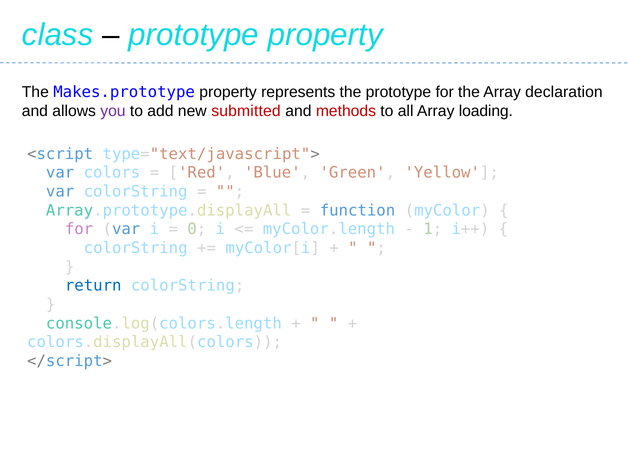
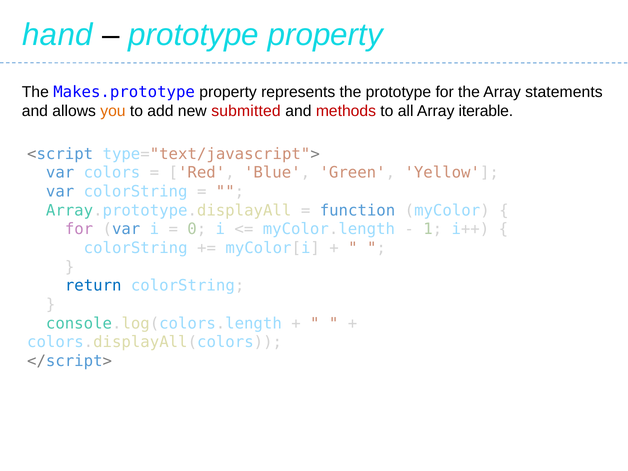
class: class -> hand
declaration: declaration -> statements
you colour: purple -> orange
loading: loading -> iterable
